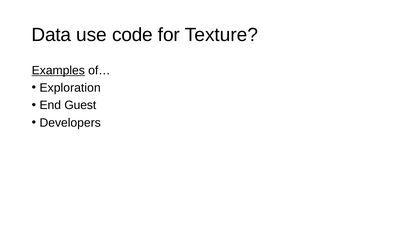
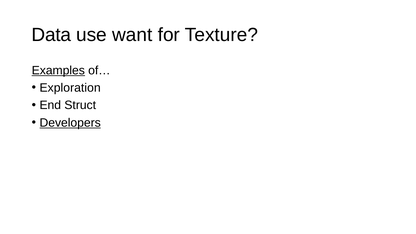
code: code -> want
Guest: Guest -> Struct
Developers underline: none -> present
